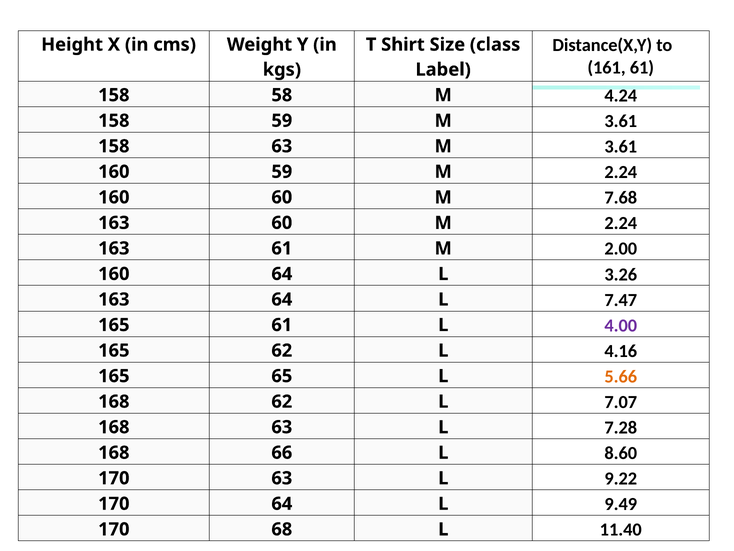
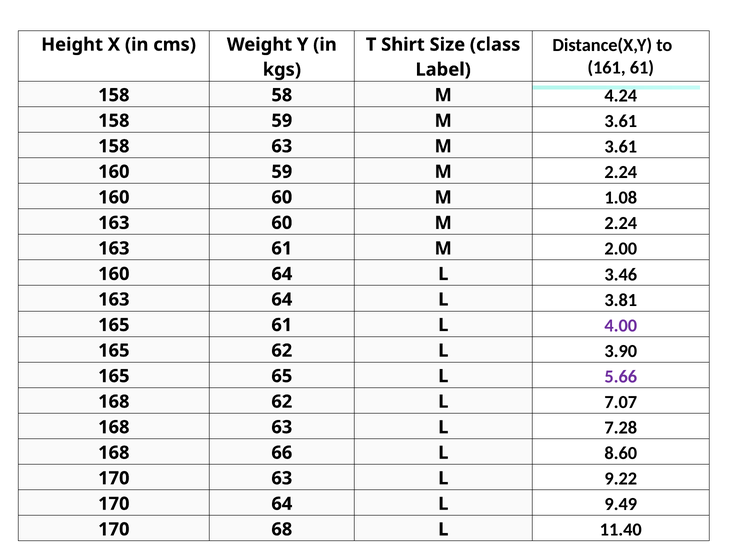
7.68: 7.68 -> 1.08
3.26: 3.26 -> 3.46
7.47: 7.47 -> 3.81
4.16: 4.16 -> 3.90
5.66 colour: orange -> purple
